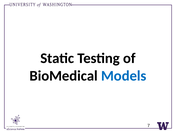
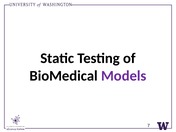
Models colour: blue -> purple
